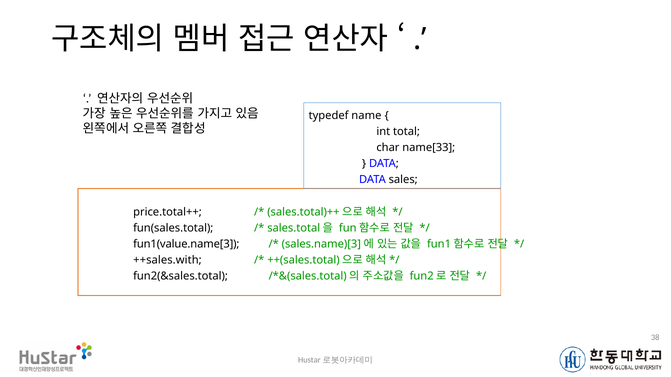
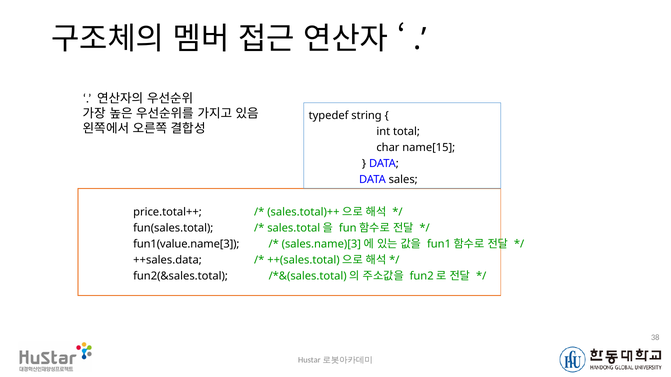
name: name -> string
name[33: name[33 -> name[15
++sales.with: ++sales.with -> ++sales.data
